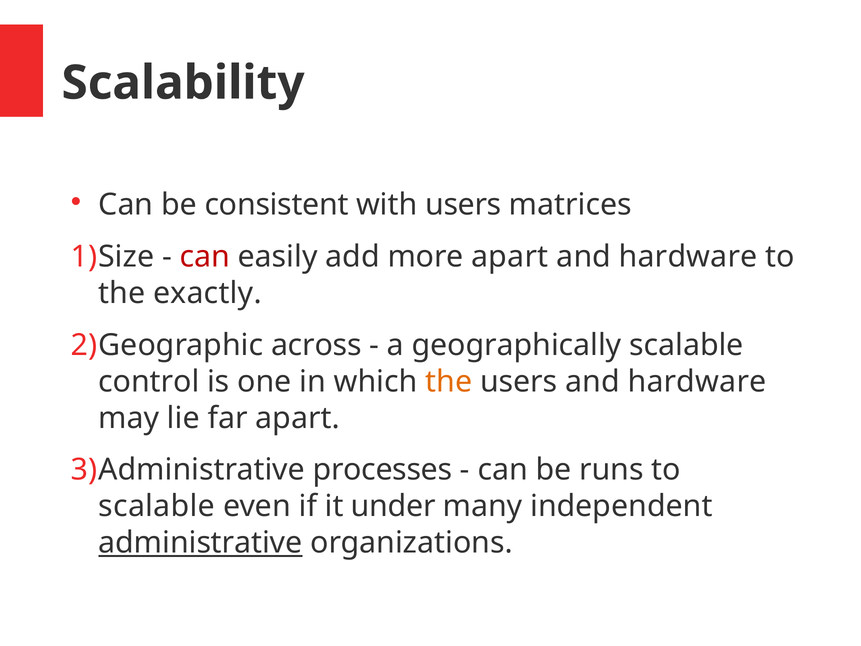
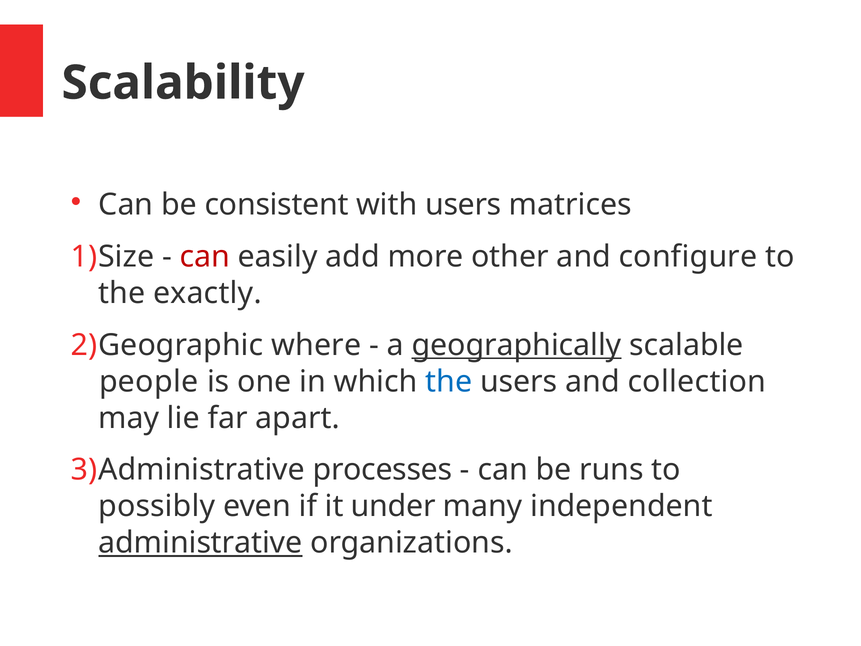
more apart: apart -> other
hardware at (688, 257): hardware -> configure
across: across -> where
geographically underline: none -> present
control: control -> people
the at (449, 381) colour: orange -> blue
users and hardware: hardware -> collection
scalable at (157, 506): scalable -> possibly
